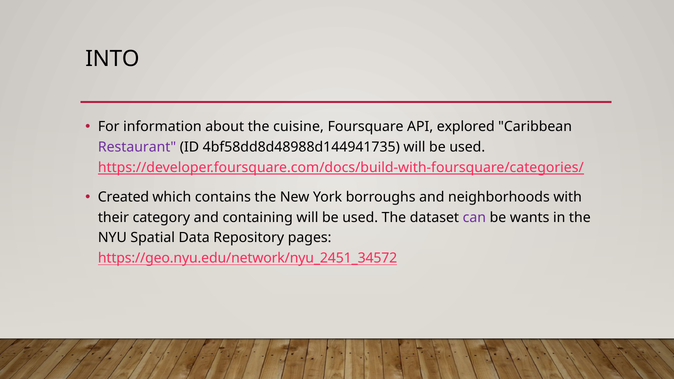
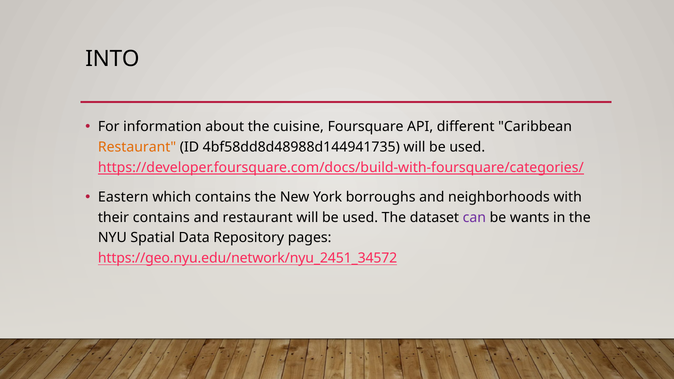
explored: explored -> different
Restaurant at (137, 147) colour: purple -> orange
Created: Created -> Eastern
their category: category -> contains
and containing: containing -> restaurant
